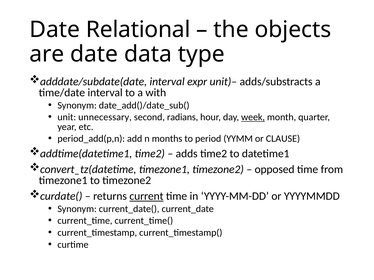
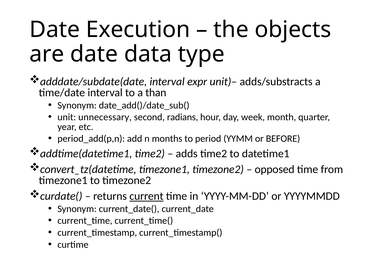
Relational: Relational -> Execution
with: with -> than
week underline: present -> none
CLAUSE: CLAUSE -> BEFORE
